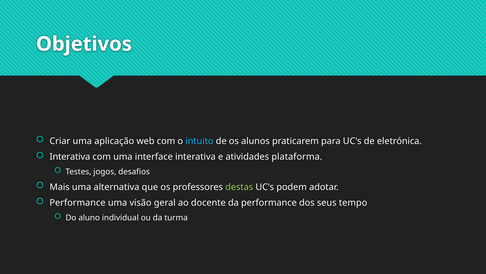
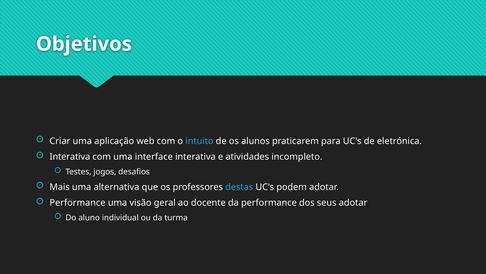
plataforma: plataforma -> incompleto
destas colour: light green -> light blue
seus tempo: tempo -> adotar
